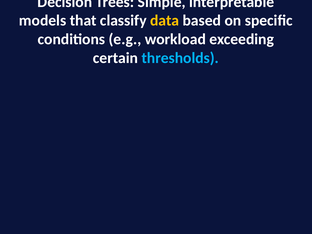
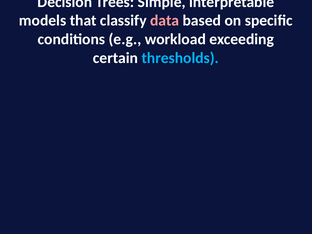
data colour: yellow -> pink
